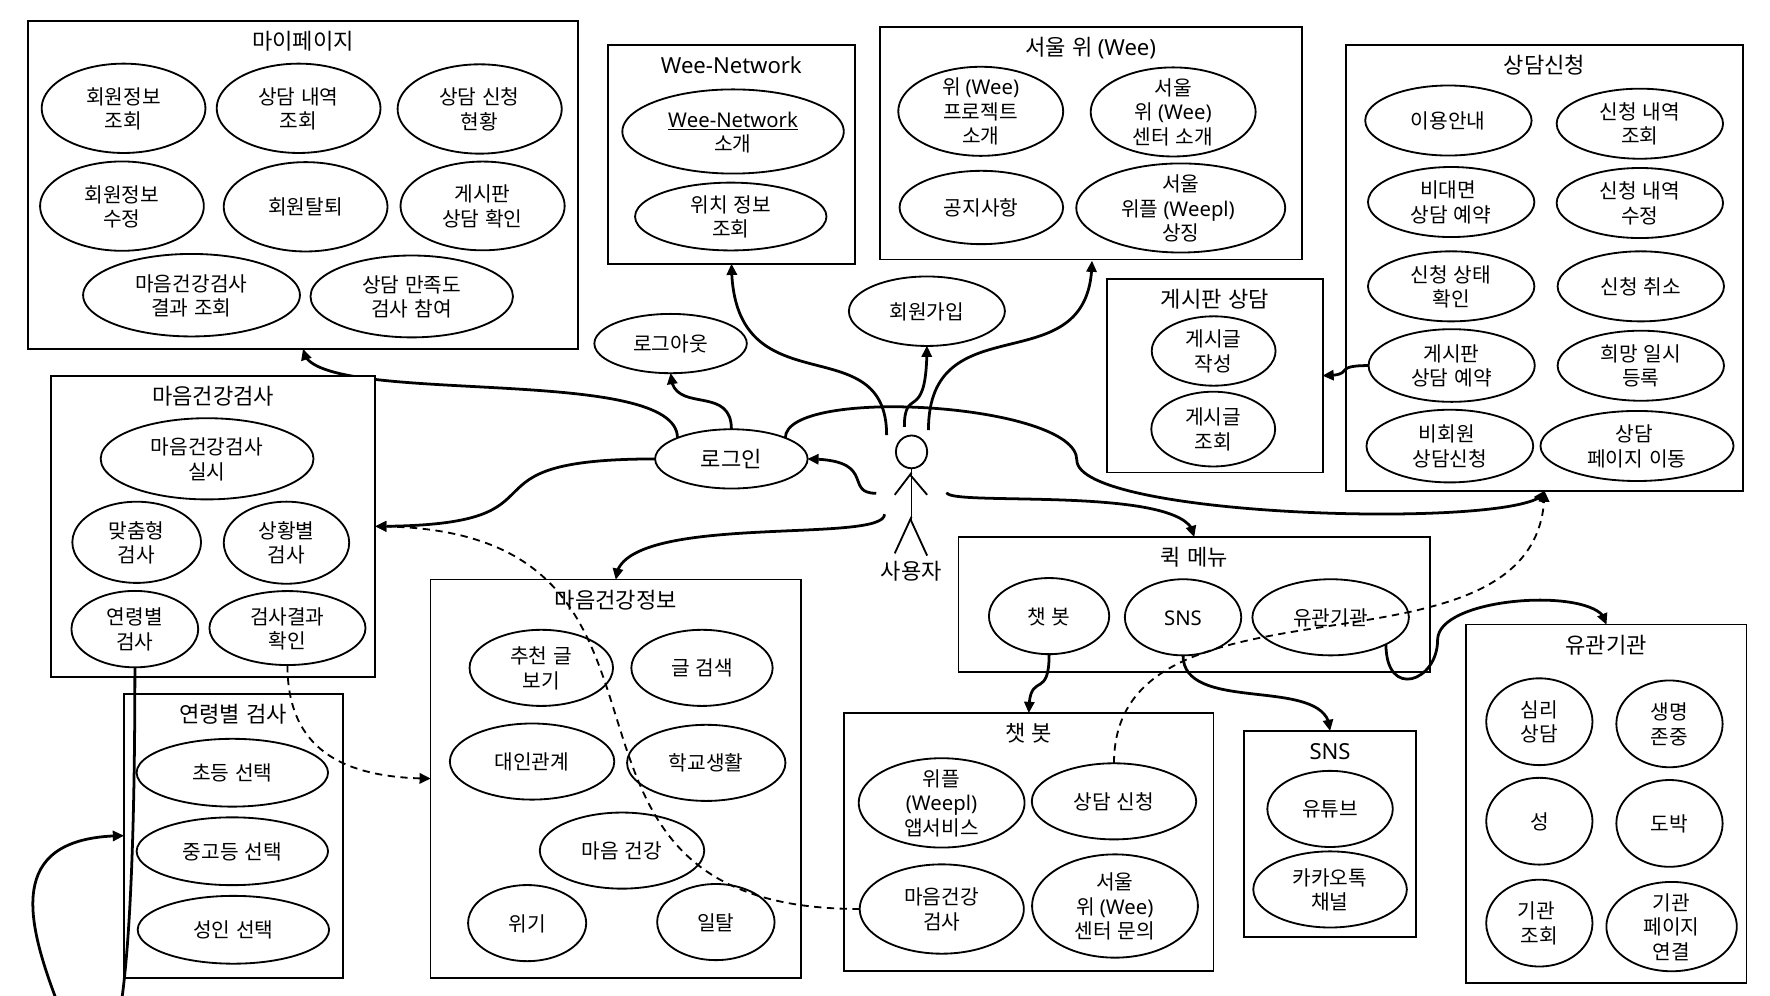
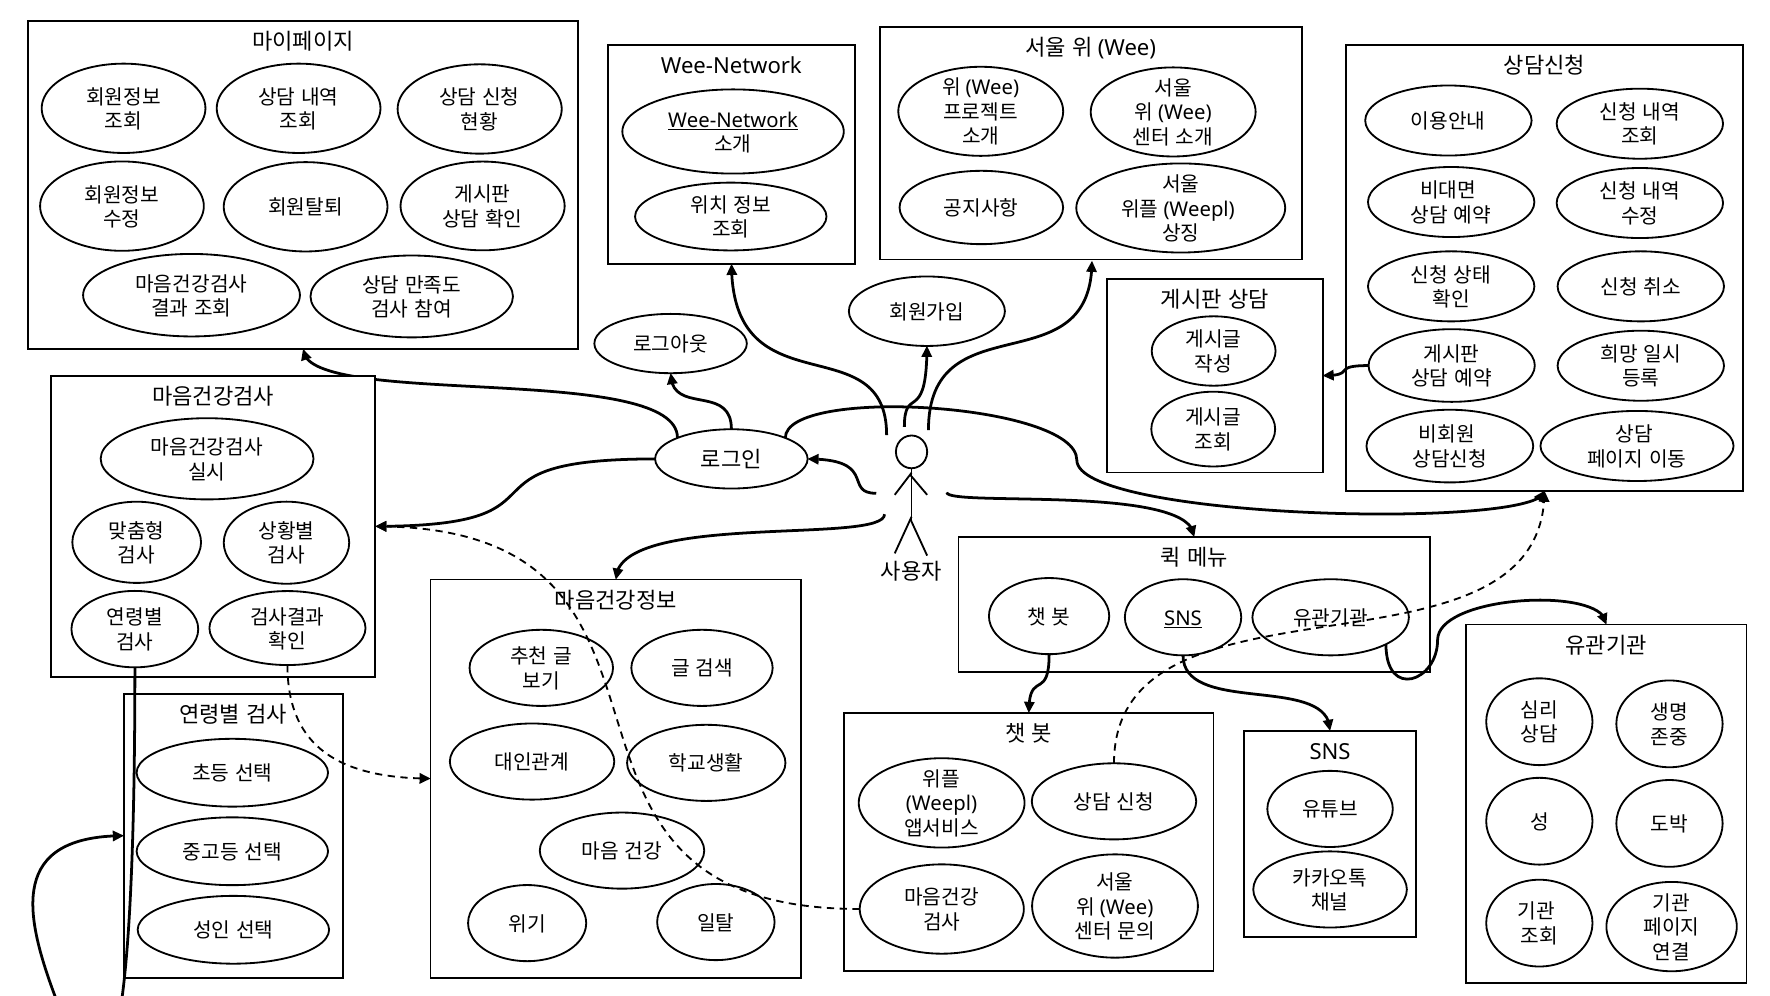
SNS at (1183, 618) underline: none -> present
